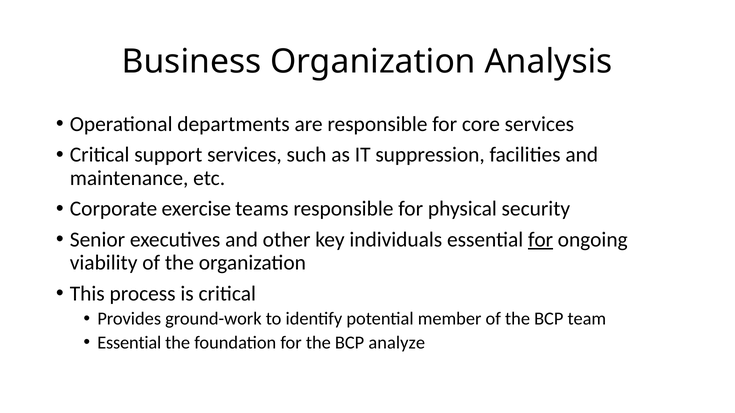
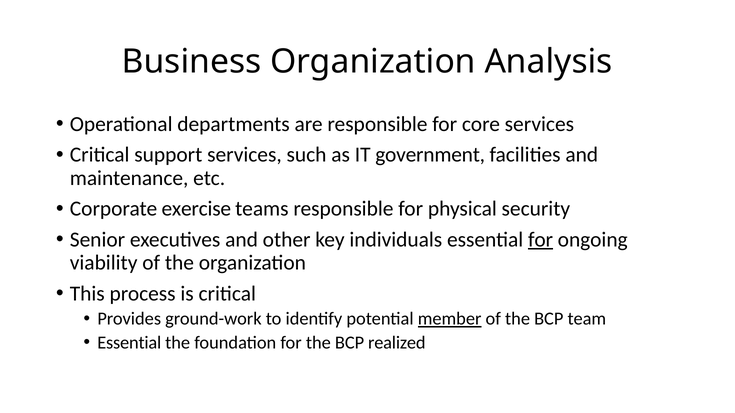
suppression: suppression -> government
member underline: none -> present
analyze: analyze -> realized
